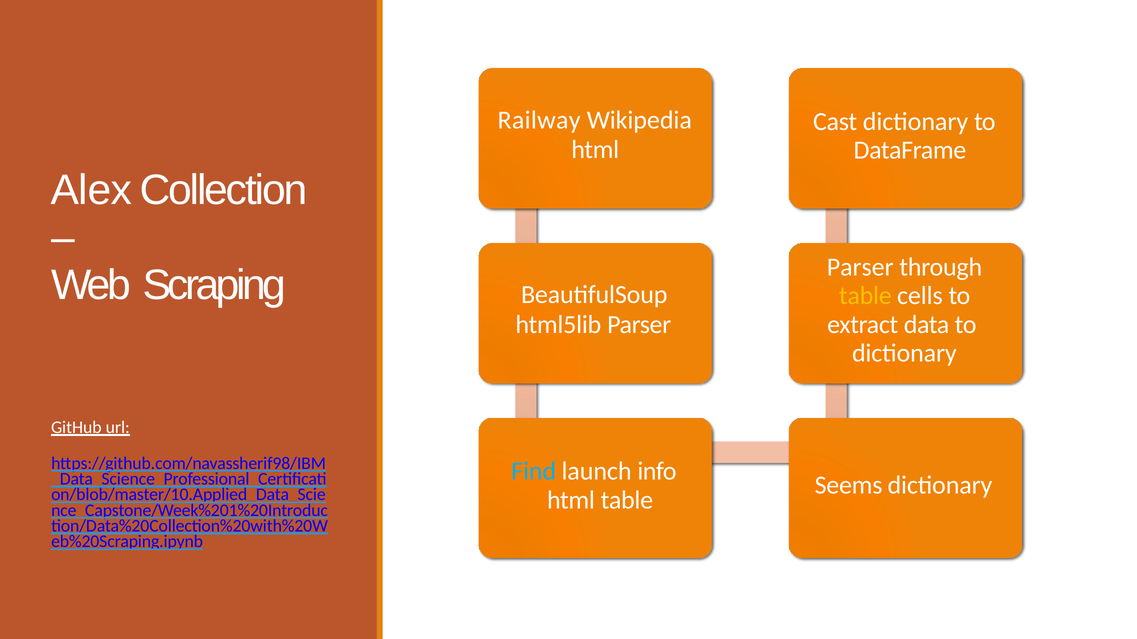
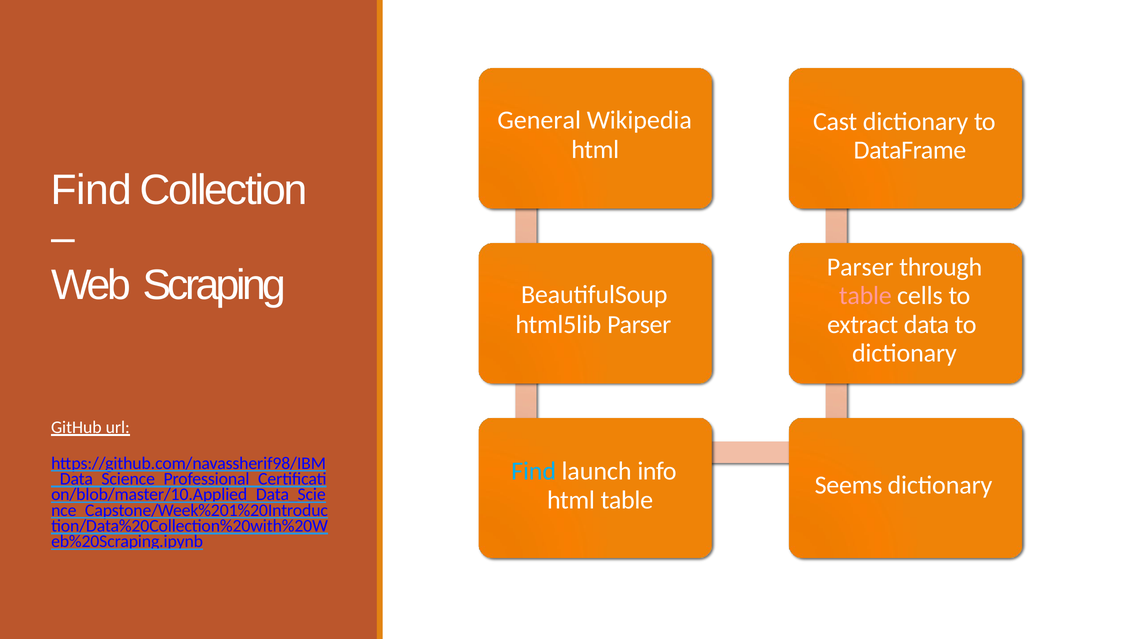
Railway: Railway -> General
Alex at (91, 190): Alex -> Find
table at (865, 296) colour: yellow -> pink
